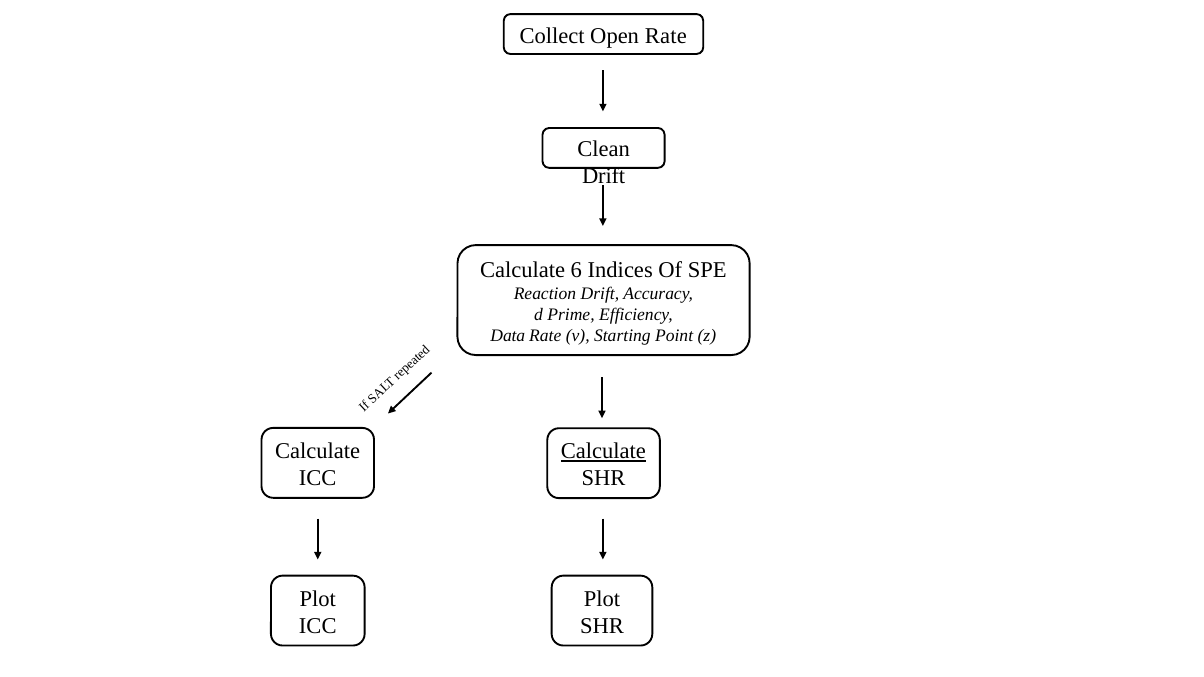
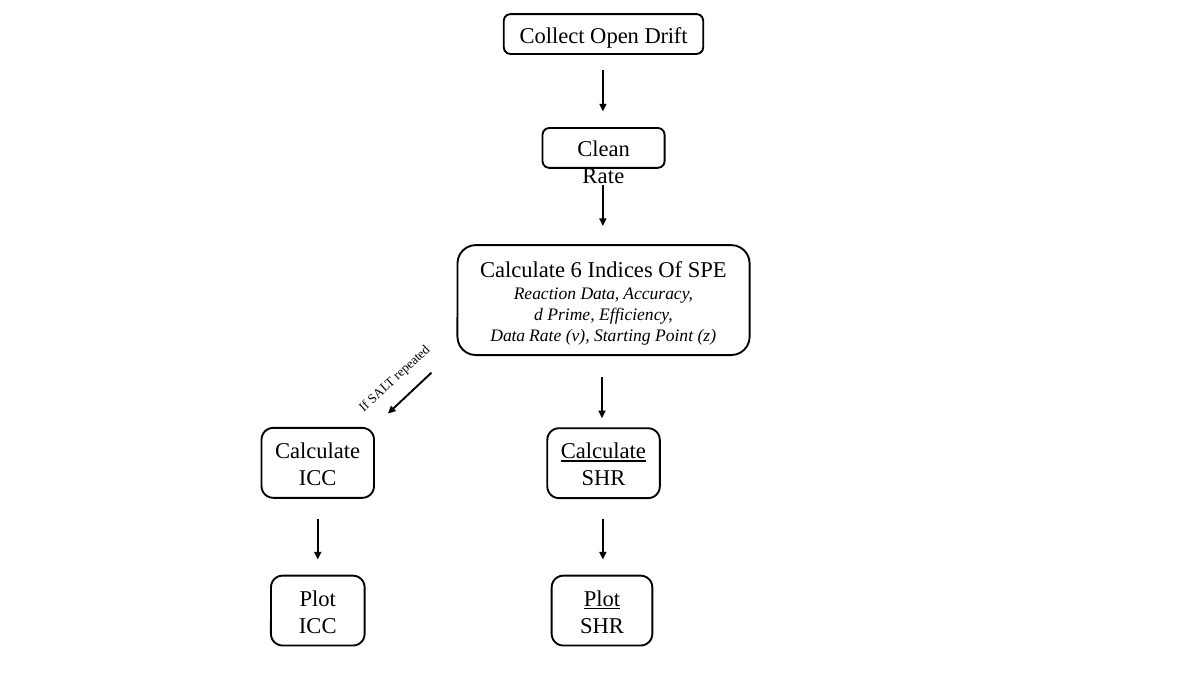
Open Rate: Rate -> Drift
Drift at (604, 177): Drift -> Rate
Reaction Drift: Drift -> Data
Plot at (602, 599) underline: none -> present
